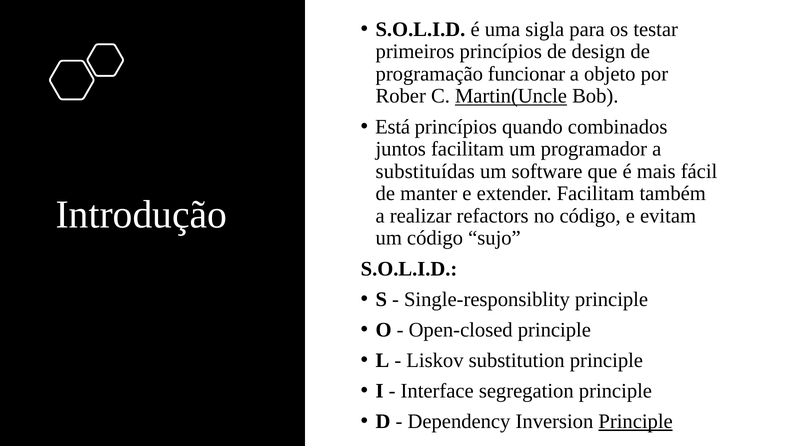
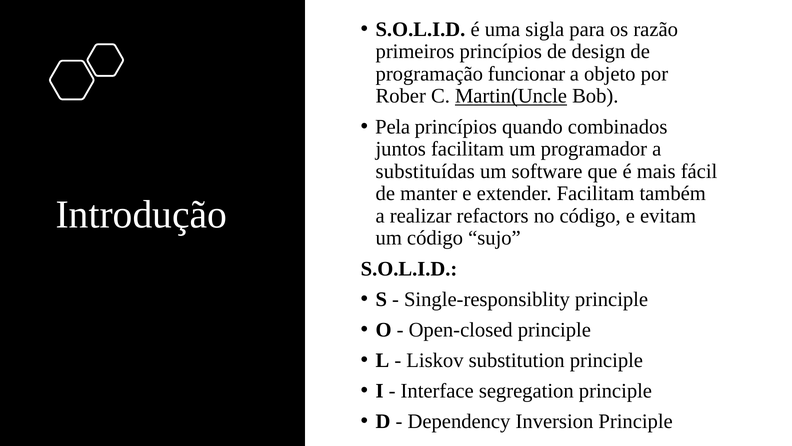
testar: testar -> razão
Está: Está -> Pela
Principle at (636, 421) underline: present -> none
